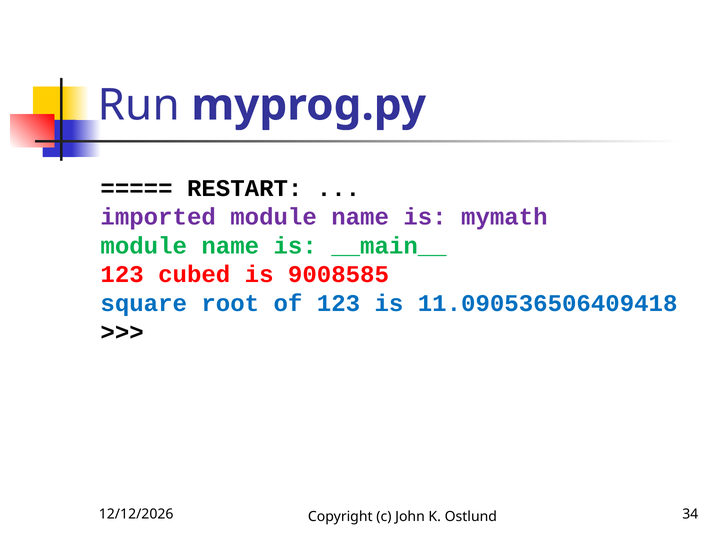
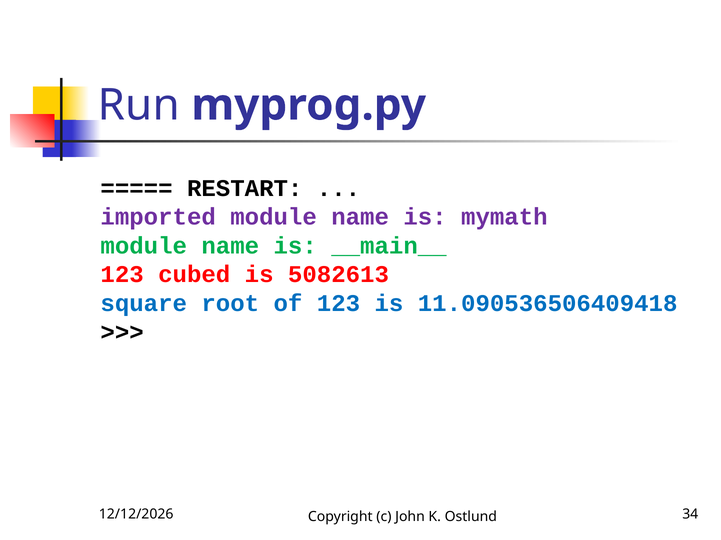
9008585: 9008585 -> 5082613
